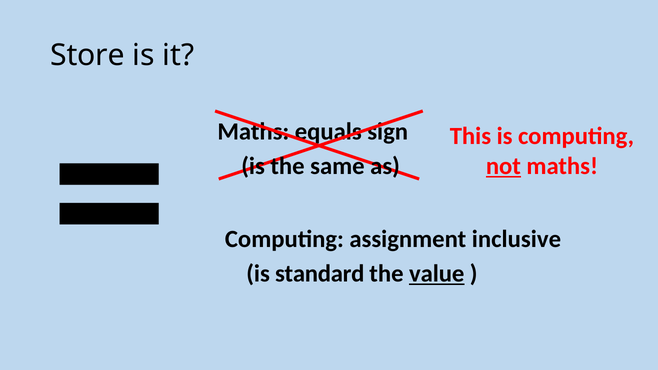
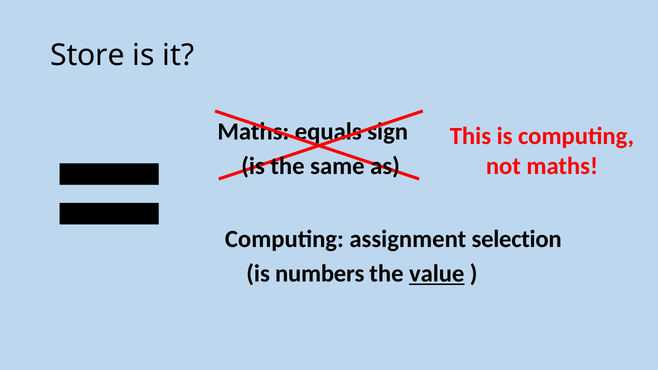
not underline: present -> none
inclusive: inclusive -> selection
standard: standard -> numbers
